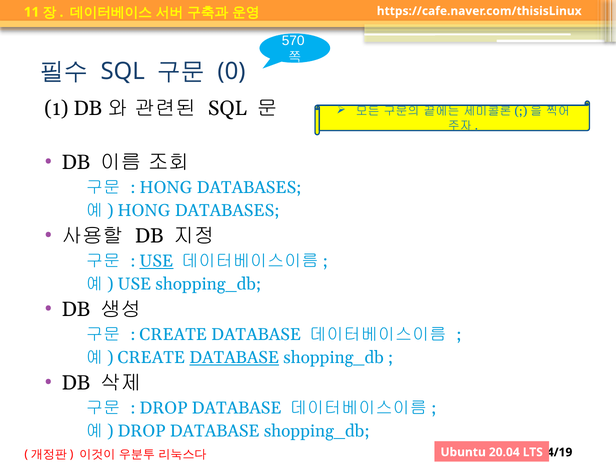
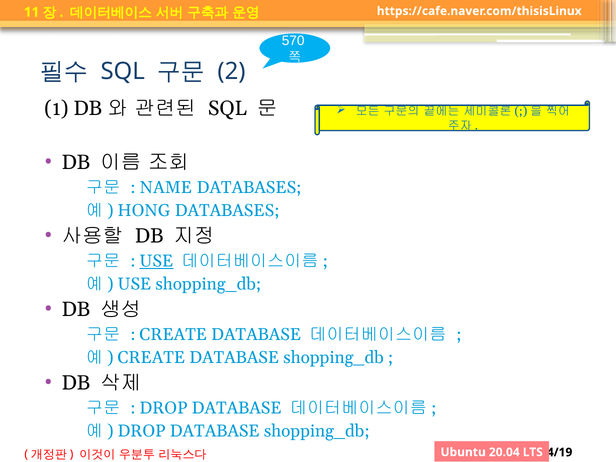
0: 0 -> 2
HONG at (166, 188): HONG -> NAME
DATABASE at (234, 358) underline: present -> none
